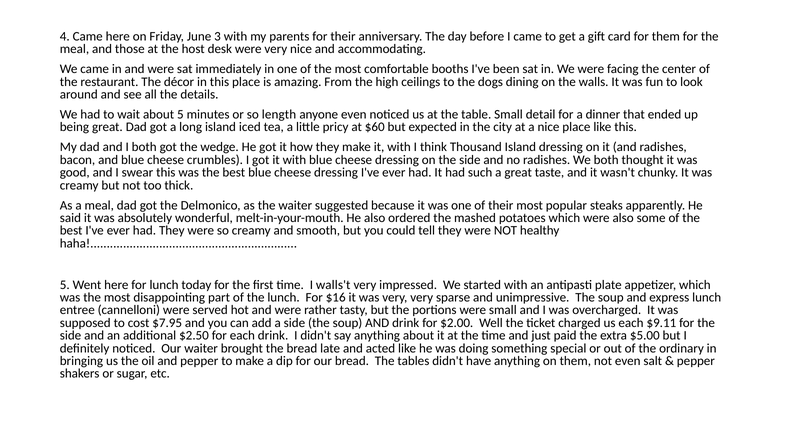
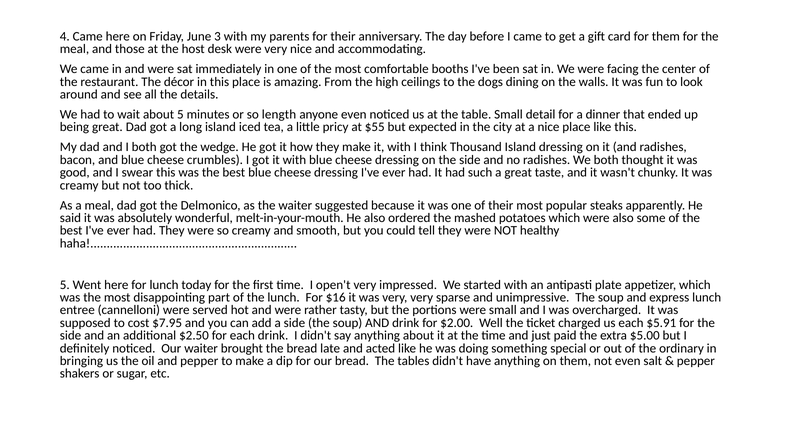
$60: $60 -> $55
walls't: walls't -> open't
$9.11: $9.11 -> $5.91
